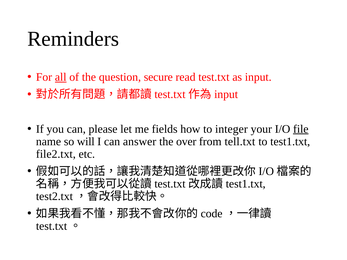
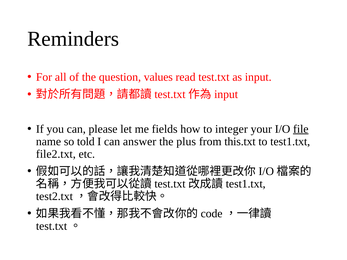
all underline: present -> none
secure: secure -> values
will: will -> told
over: over -> plus
tell.txt: tell.txt -> this.txt
